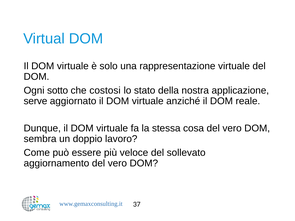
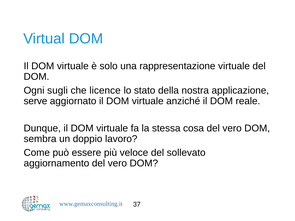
sotto: sotto -> sugli
costosi: costosi -> licence
